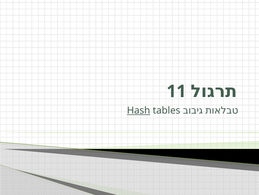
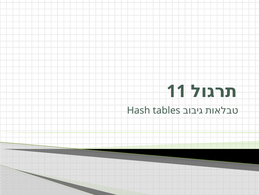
Hash underline: present -> none
